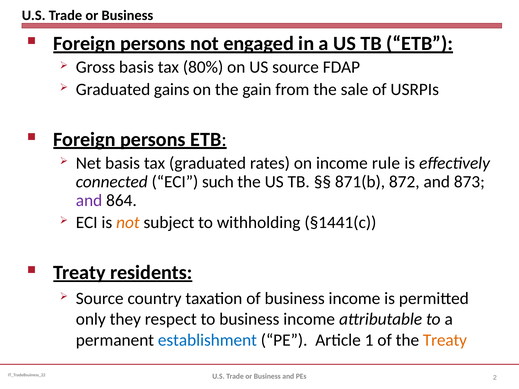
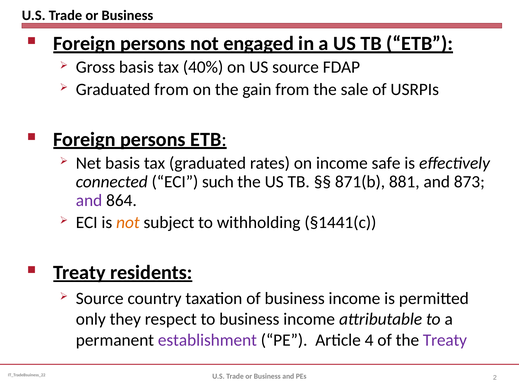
80%: 80% -> 40%
Graduated gains: gains -> from
rule: rule -> safe
872: 872 -> 881
establishment colour: blue -> purple
1: 1 -> 4
Treaty at (445, 340) colour: orange -> purple
